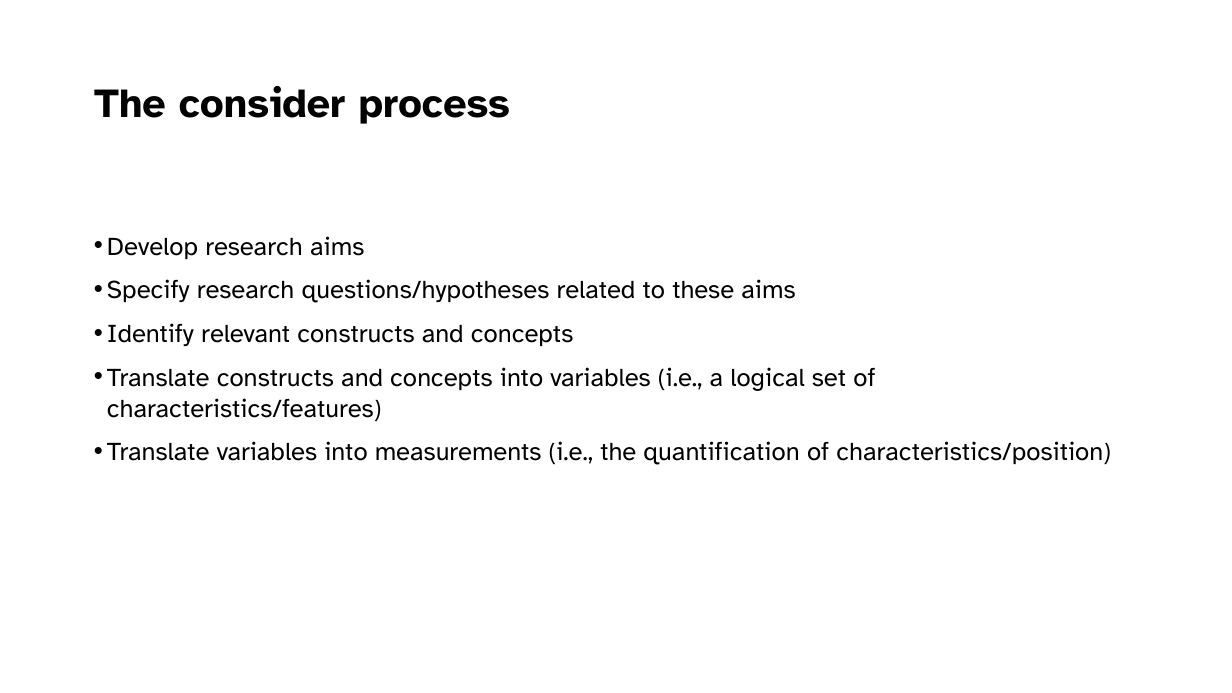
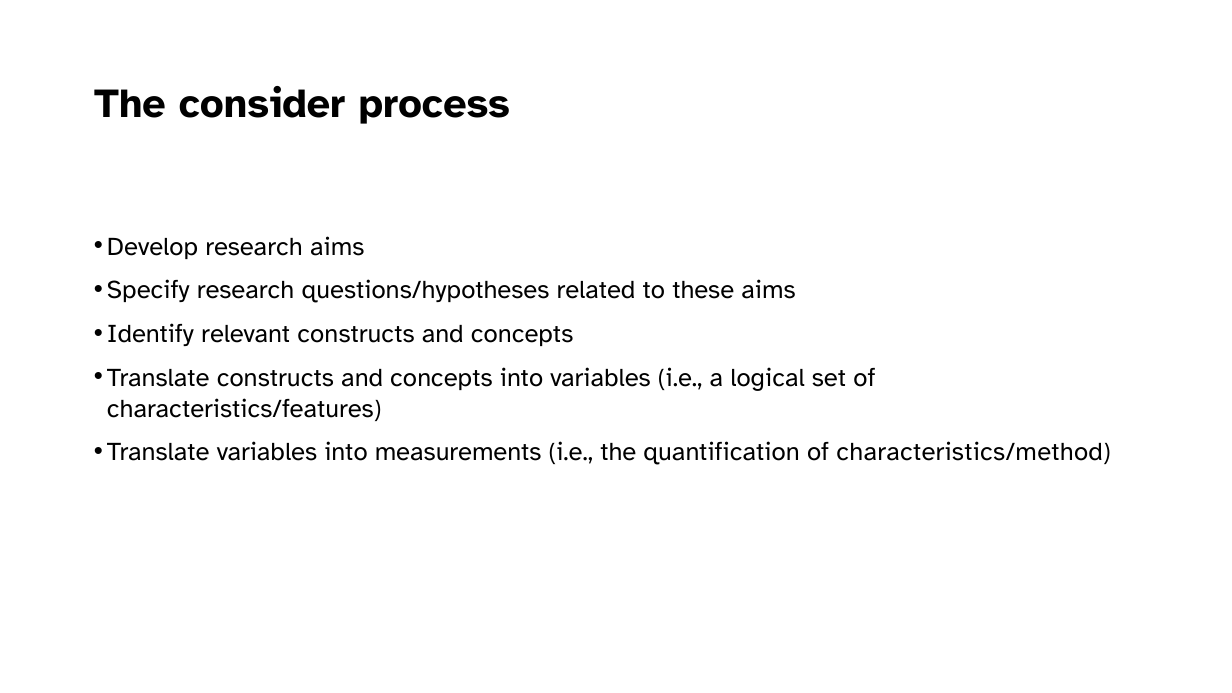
characteristics/position: characteristics/position -> characteristics/method
